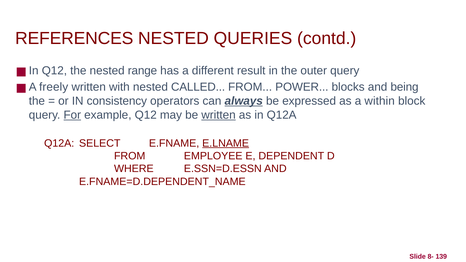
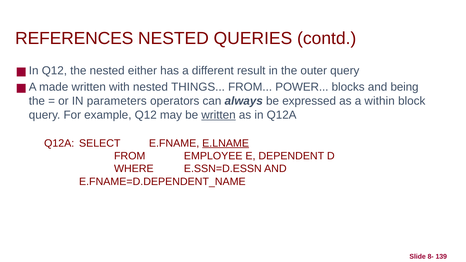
range: range -> either
freely: freely -> made
CALLED: CALLED -> THINGS
consistency: consistency -> parameters
always underline: present -> none
For underline: present -> none
